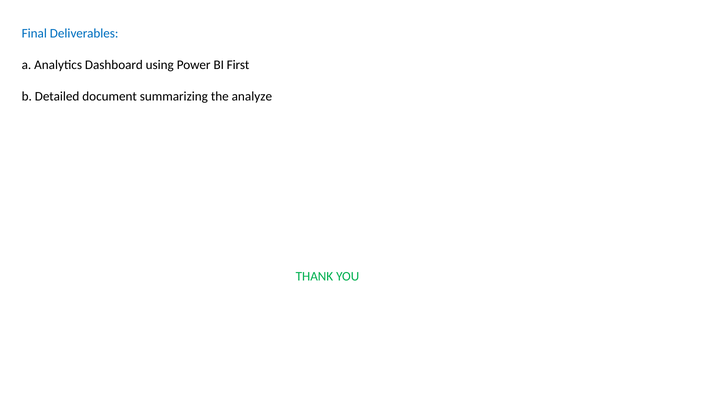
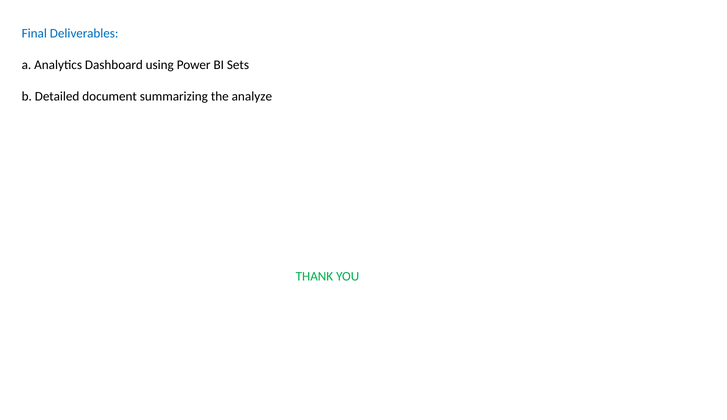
First: First -> Sets
